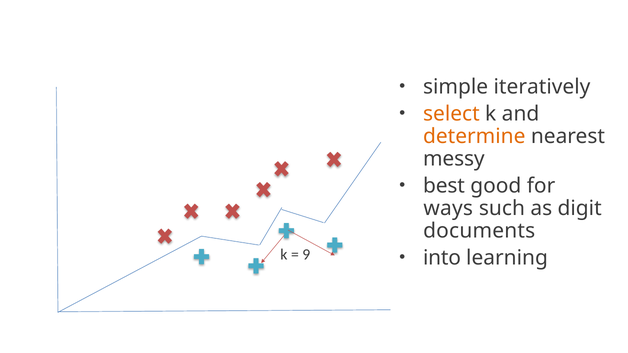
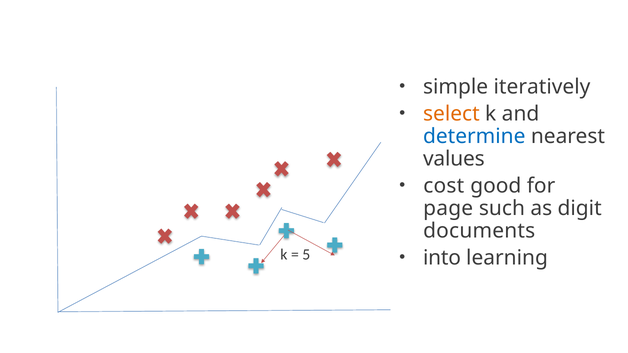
determine colour: orange -> blue
messy: messy -> values
best: best -> cost
ways: ways -> page
9: 9 -> 5
